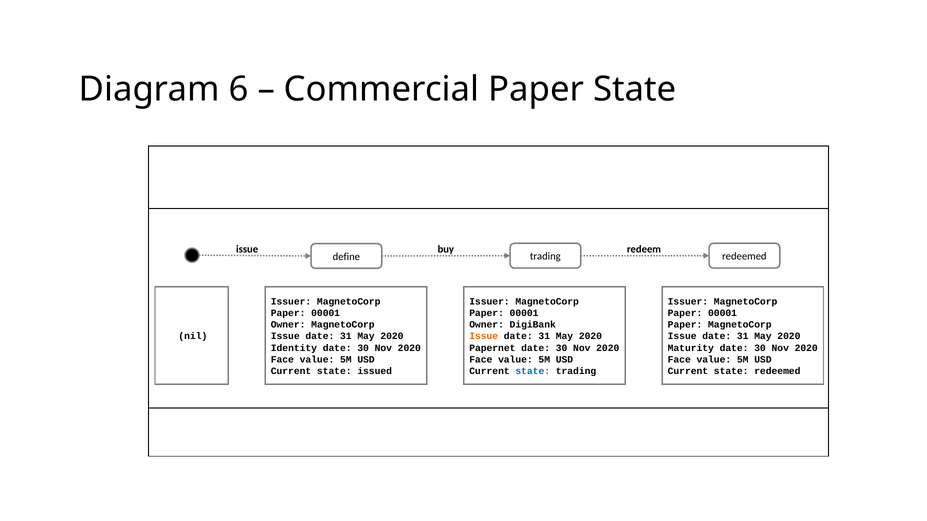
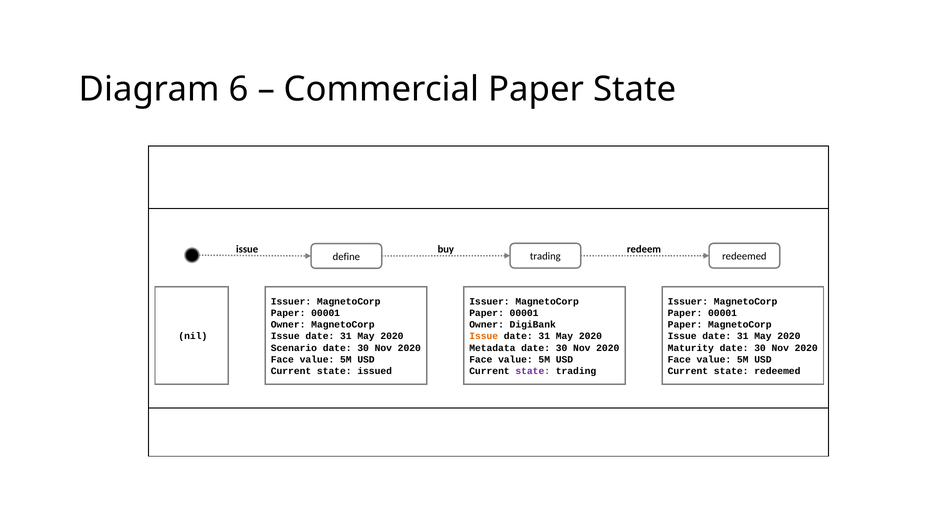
Identity: Identity -> Scenario
Papernet: Papernet -> Metadata
state at (533, 371) colour: blue -> purple
